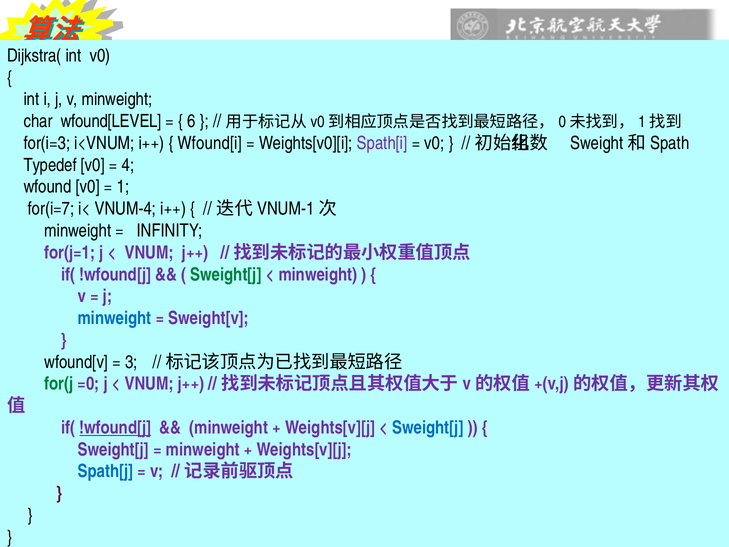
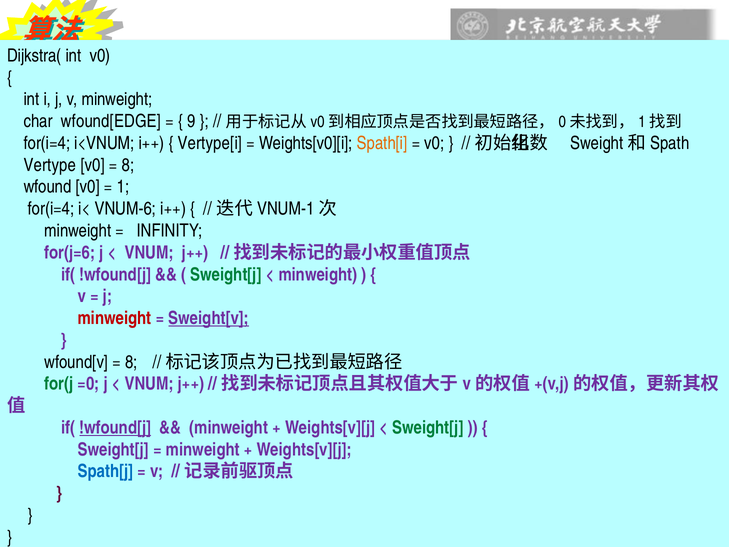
wfound[LEVEL: wfound[LEVEL -> wfound[EDGE
6: 6 -> 9
for(i=3 at (47, 143): for(i=3 -> for(i=4
Wfound[i: Wfound[i -> Vertype[i
Spath[i colour: purple -> orange
Typedef: Typedef -> Vertype
4 at (128, 165): 4 -> 8
for(i=7 at (51, 209): for(i=7 -> for(i=4
VNUM-4: VNUM-4 -> VNUM-6
for(j=1: for(j=1 -> for(j=6
minweight at (115, 318) colour: blue -> red
Sweight[v underline: none -> present
3 at (131, 362): 3 -> 8
Sweight[j at (428, 427) colour: blue -> green
